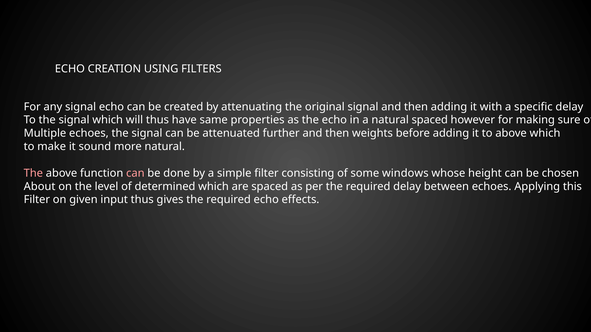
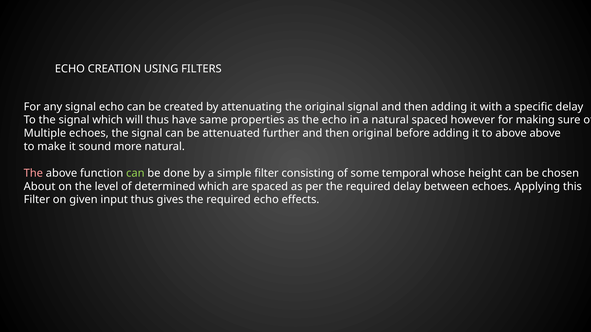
then weights: weights -> original
above which: which -> above
can at (135, 173) colour: pink -> light green
windows: windows -> temporal
